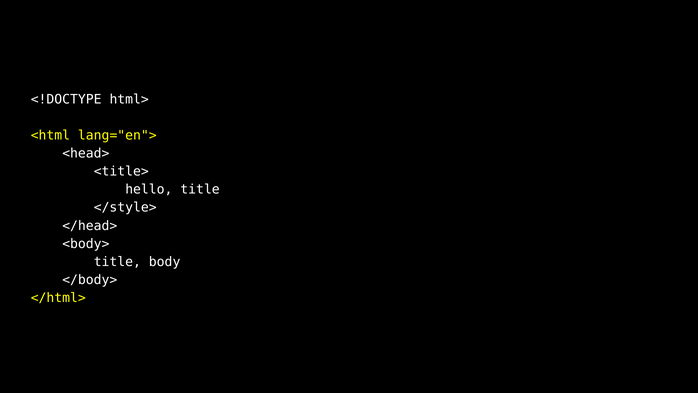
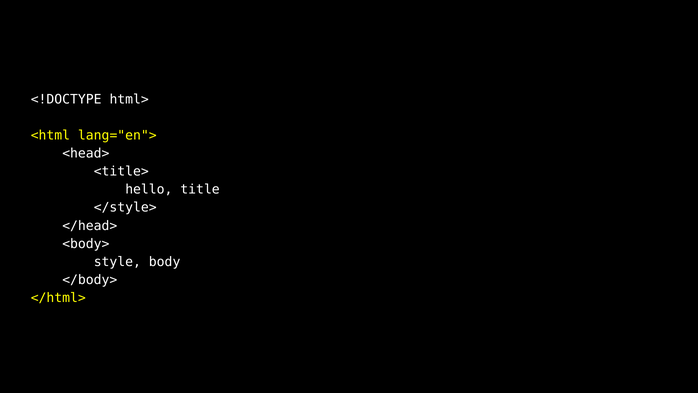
title at (117, 262): title -> style
